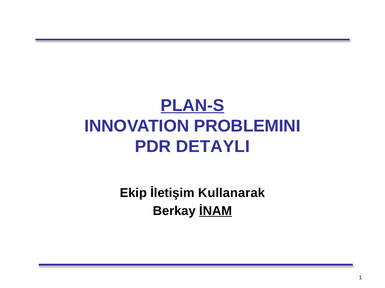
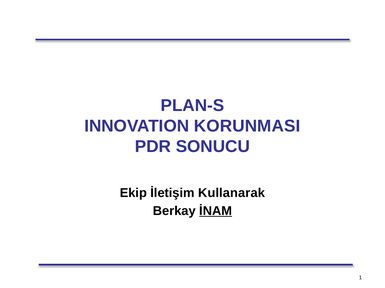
PLAN-S underline: present -> none
PROBLEMINI: PROBLEMINI -> KORUNMASI
DETAYLI: DETAYLI -> SONUCU
